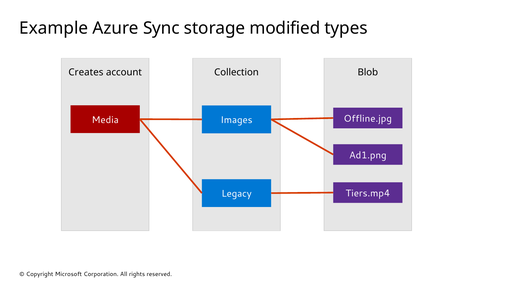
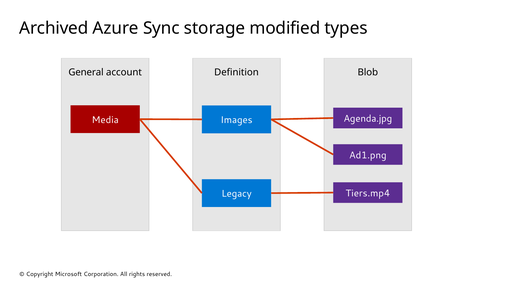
Example: Example -> Archived
Creates: Creates -> General
Collection: Collection -> Definition
Offline.jpg: Offline.jpg -> Agenda.jpg
